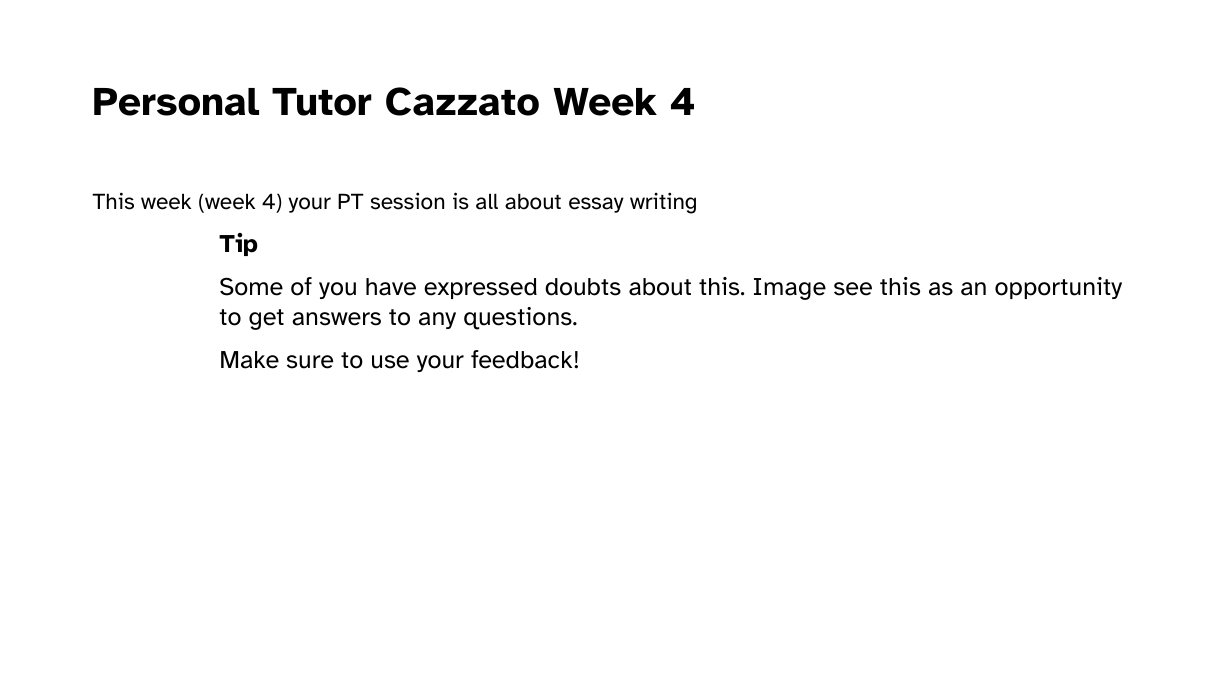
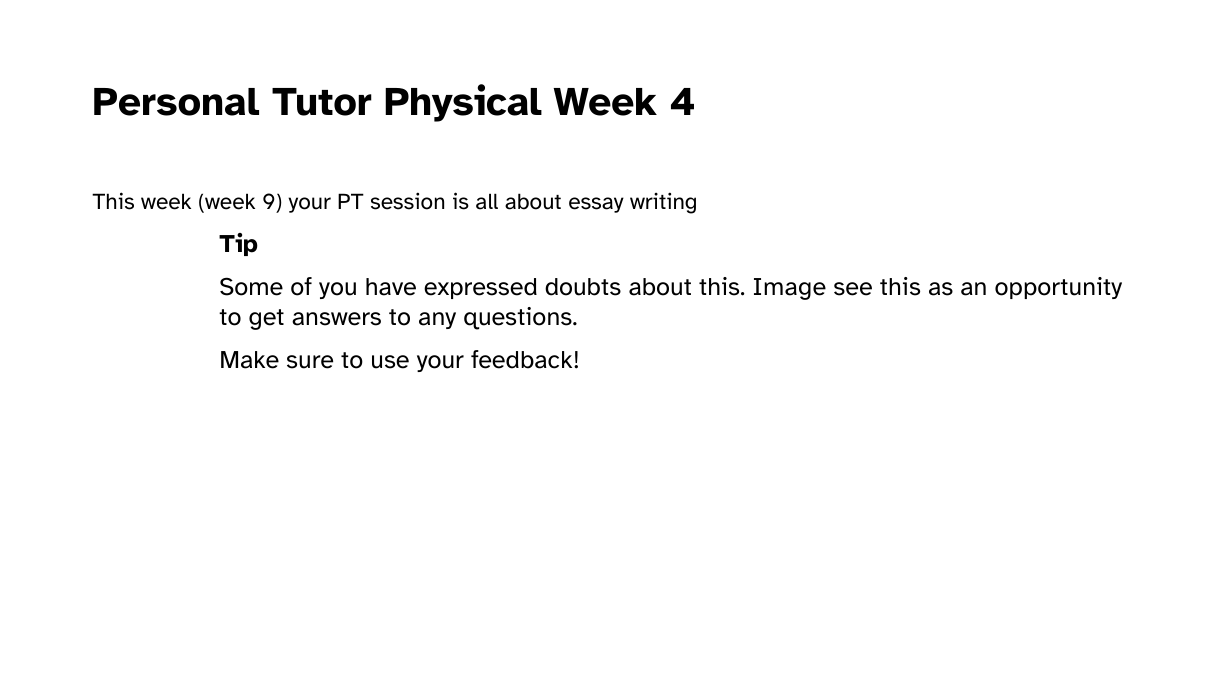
Cazzato: Cazzato -> Physical
week week 4: 4 -> 9
